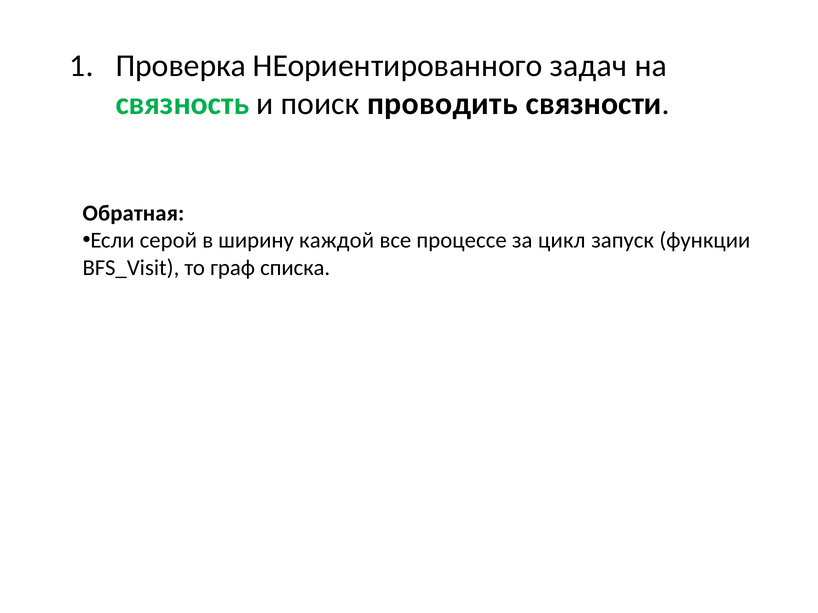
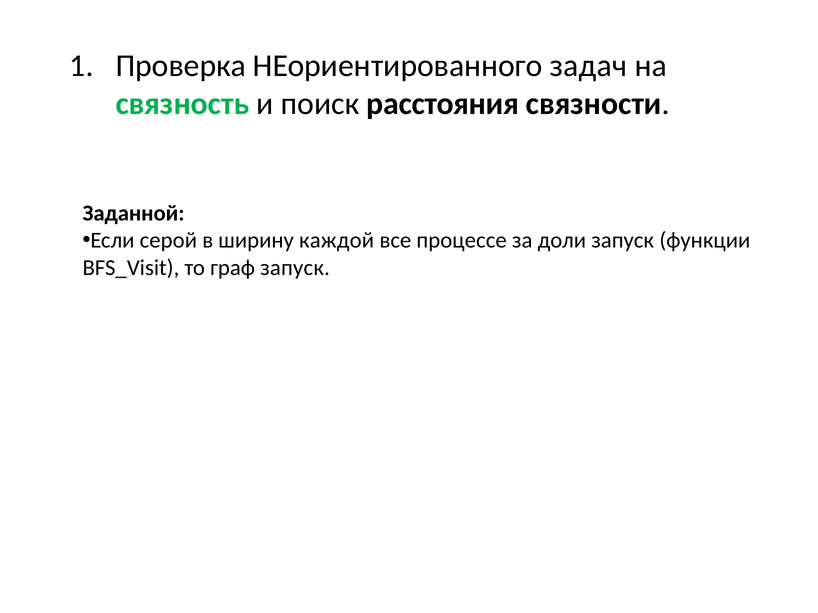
проводить: проводить -> расстояния
Обратная: Обратная -> Заданной
цикл: цикл -> доли
граф списка: списка -> запуск
